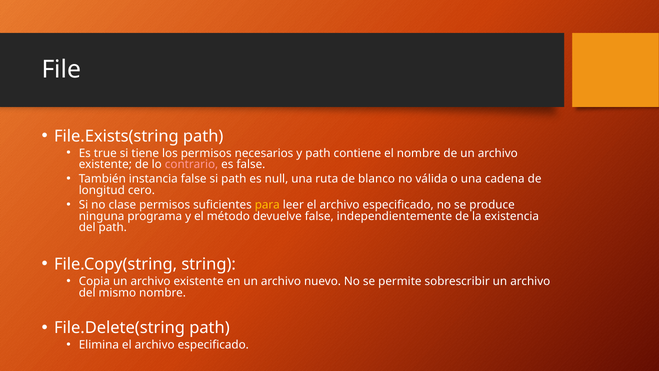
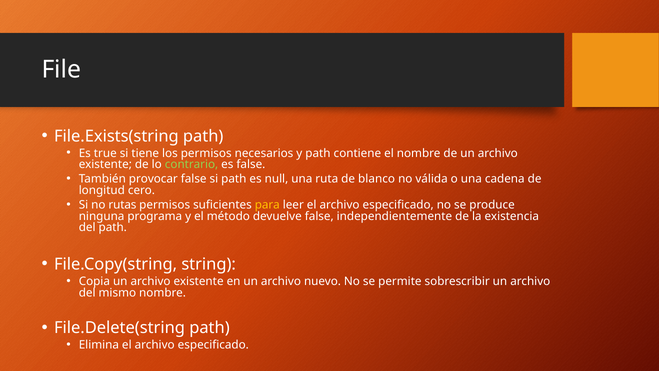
contrario colour: pink -> light green
instancia: instancia -> provocar
clase: clase -> rutas
